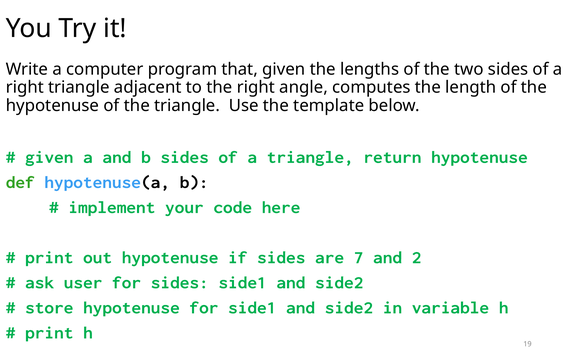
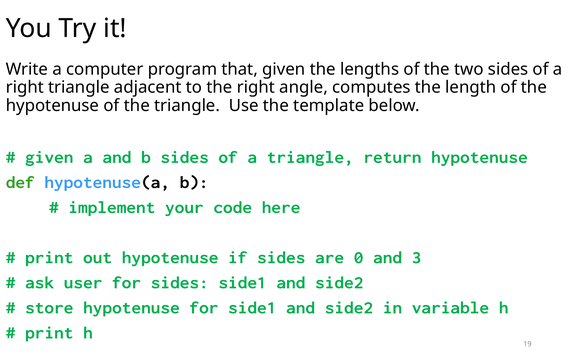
7: 7 -> 0
2: 2 -> 3
